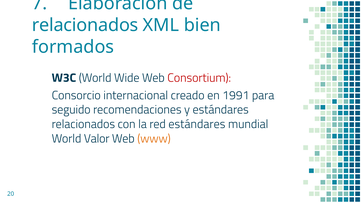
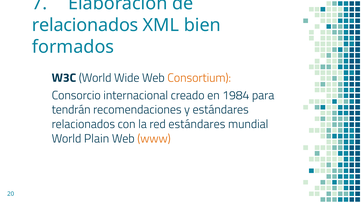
Consortium colour: red -> orange
1991: 1991 -> 1984
seguido: seguido -> tendrán
Valor: Valor -> Plain
